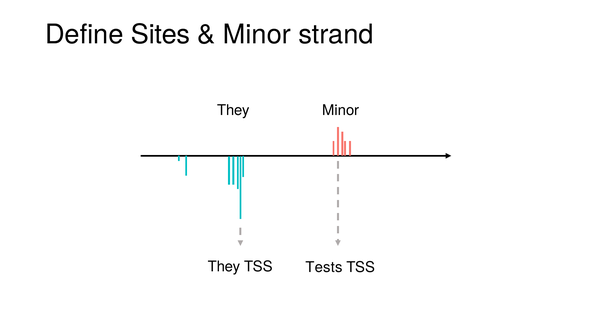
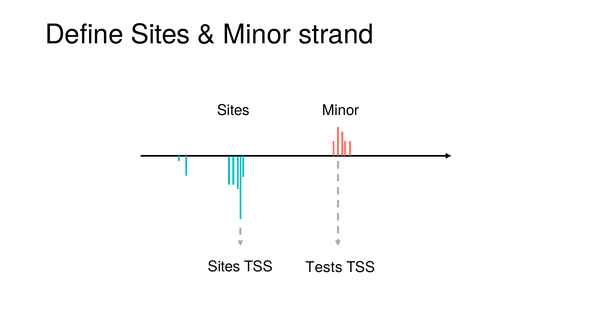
They at (233, 110): They -> Sites
They at (224, 267): They -> Sites
